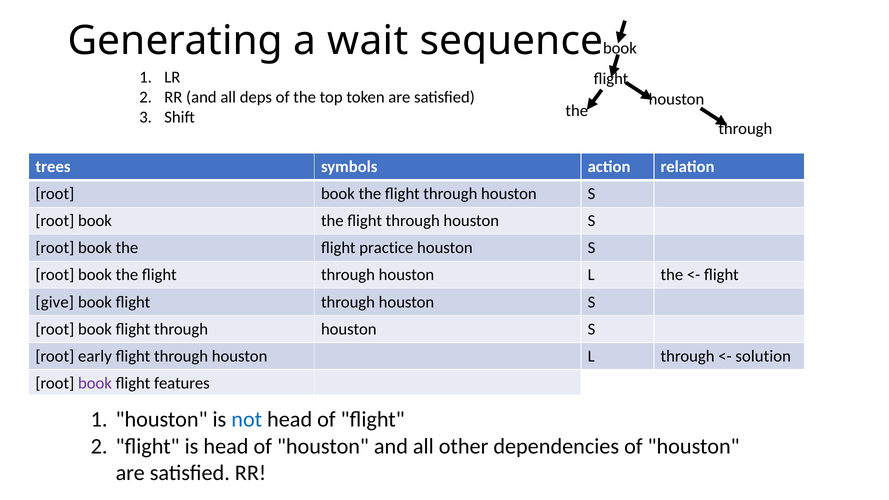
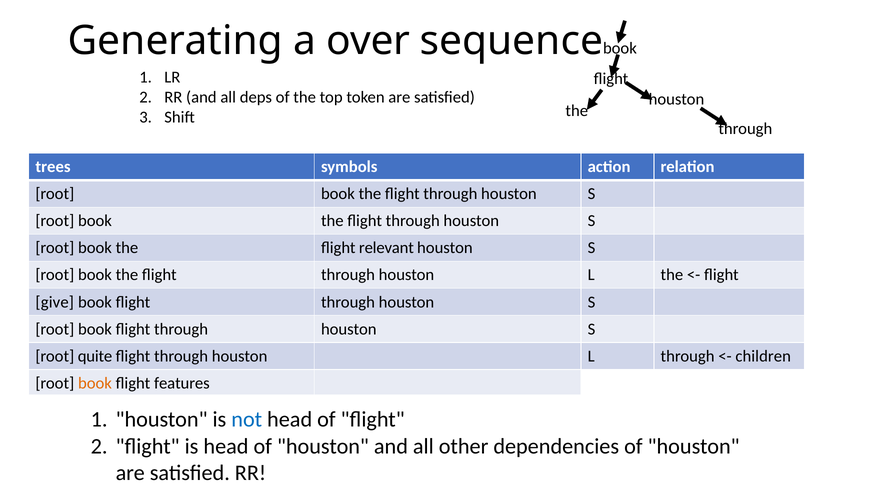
wait: wait -> over
practice: practice -> relevant
early: early -> quite
solution: solution -> children
book at (95, 383) colour: purple -> orange
